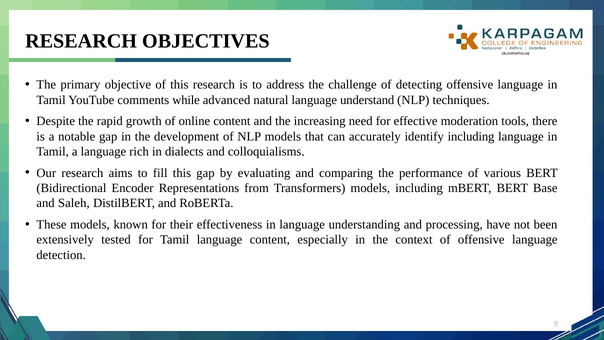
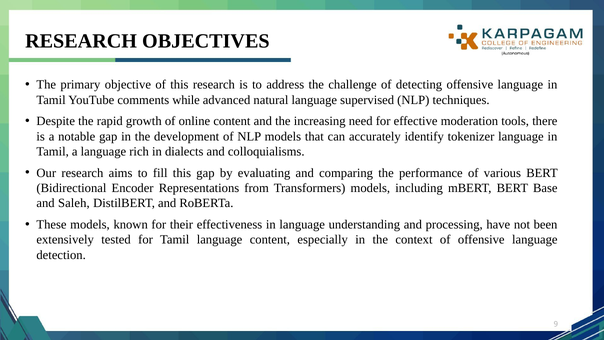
understand: understand -> supervised
identify including: including -> tokenizer
